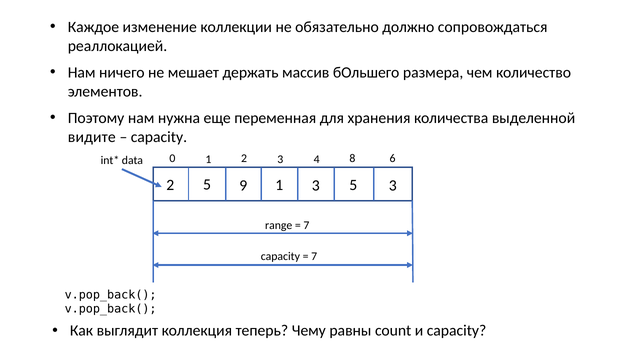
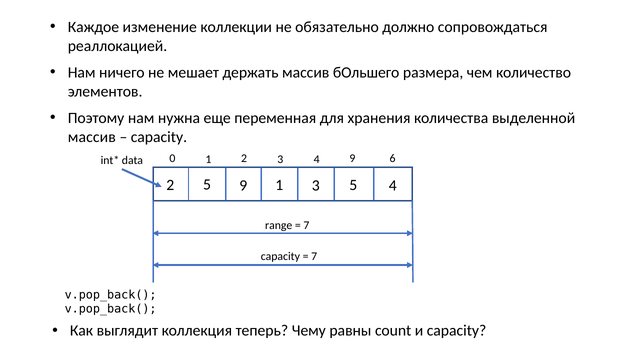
видите at (92, 137): видите -> массив
4 8: 8 -> 9
5 3: 3 -> 4
